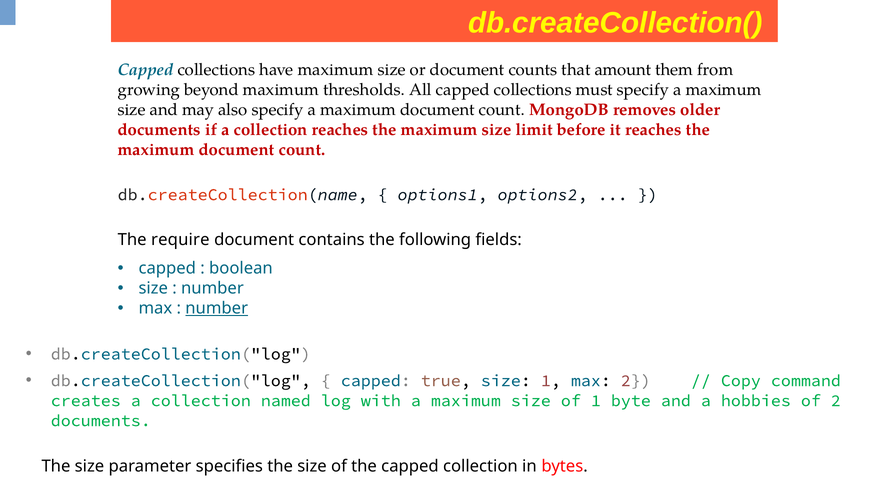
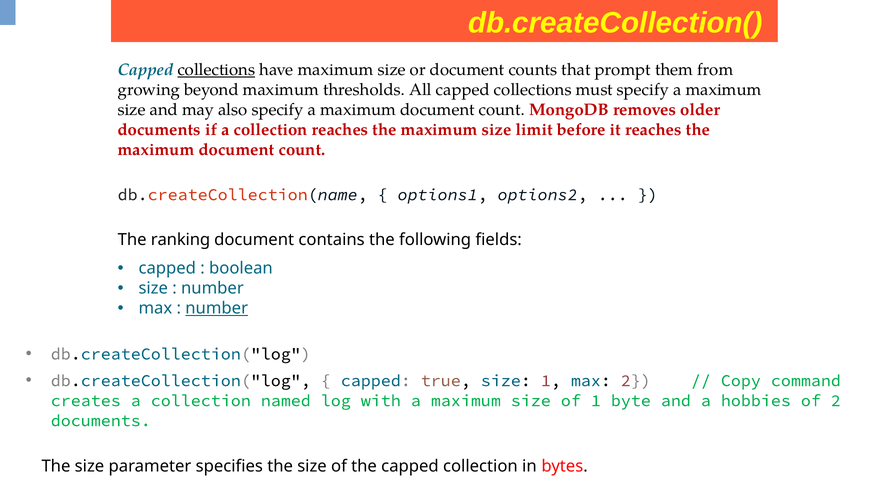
collections at (216, 70) underline: none -> present
amount: amount -> prompt
require: require -> ranking
